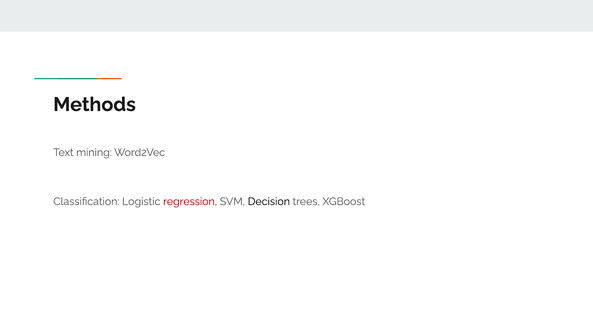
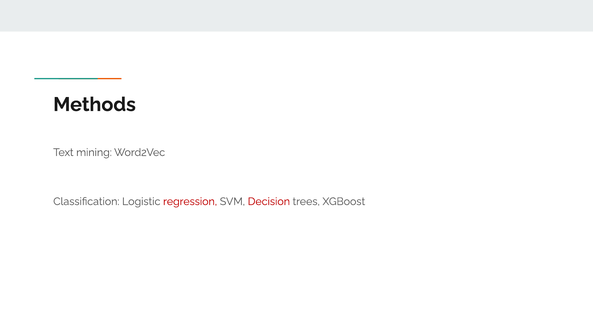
Decision colour: black -> red
